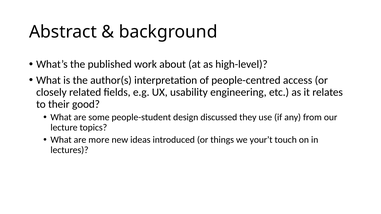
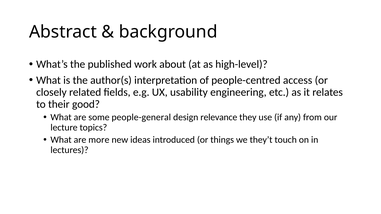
people-student: people-student -> people-general
discussed: discussed -> relevance
your’t: your’t -> they’t
